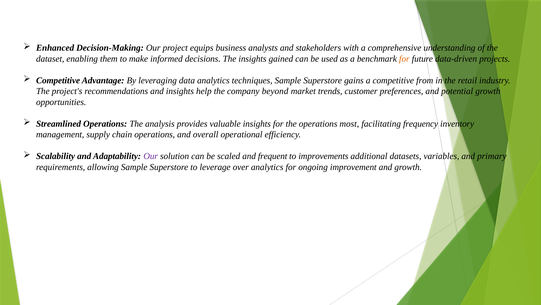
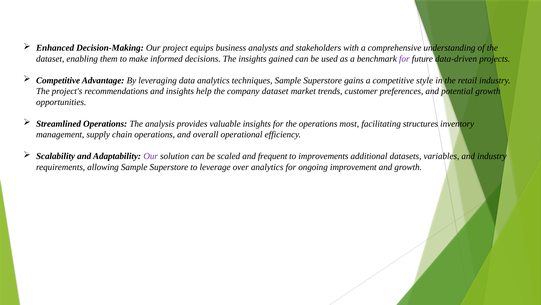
for at (404, 59) colour: orange -> purple
from: from -> style
company beyond: beyond -> dataset
frequency: frequency -> structures
and primary: primary -> industry
